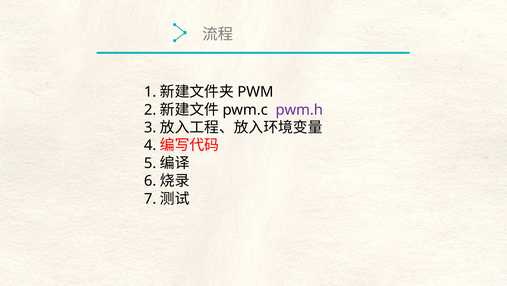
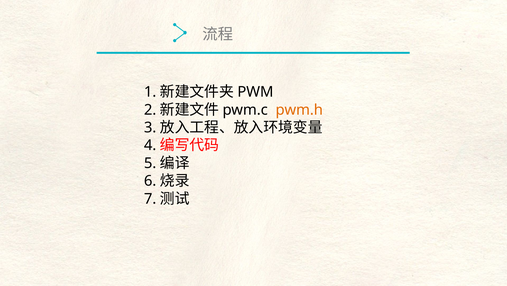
pwm.h colour: purple -> orange
